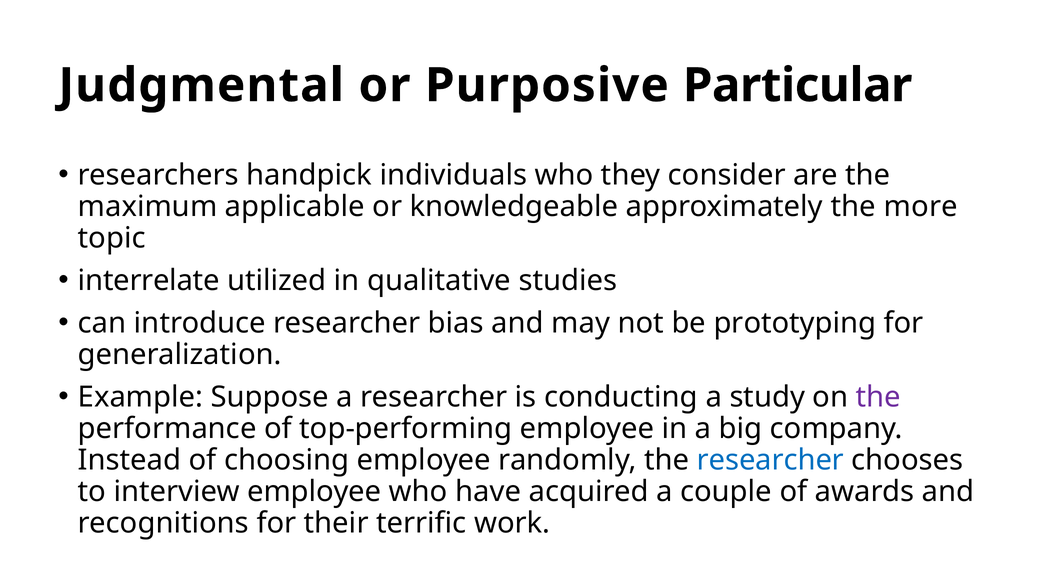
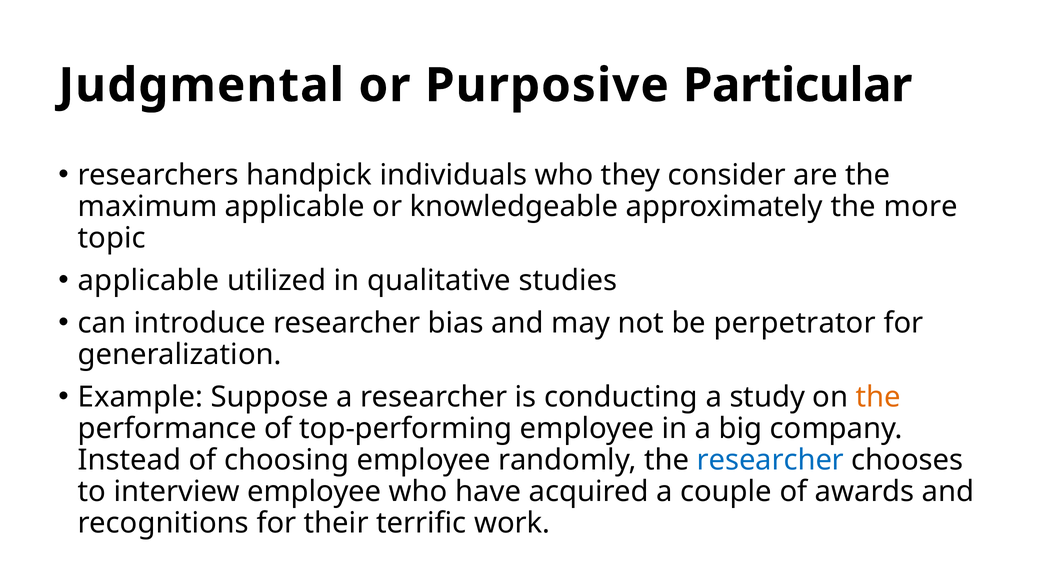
interrelate at (149, 281): interrelate -> applicable
prototyping: prototyping -> perpetrator
the at (878, 397) colour: purple -> orange
